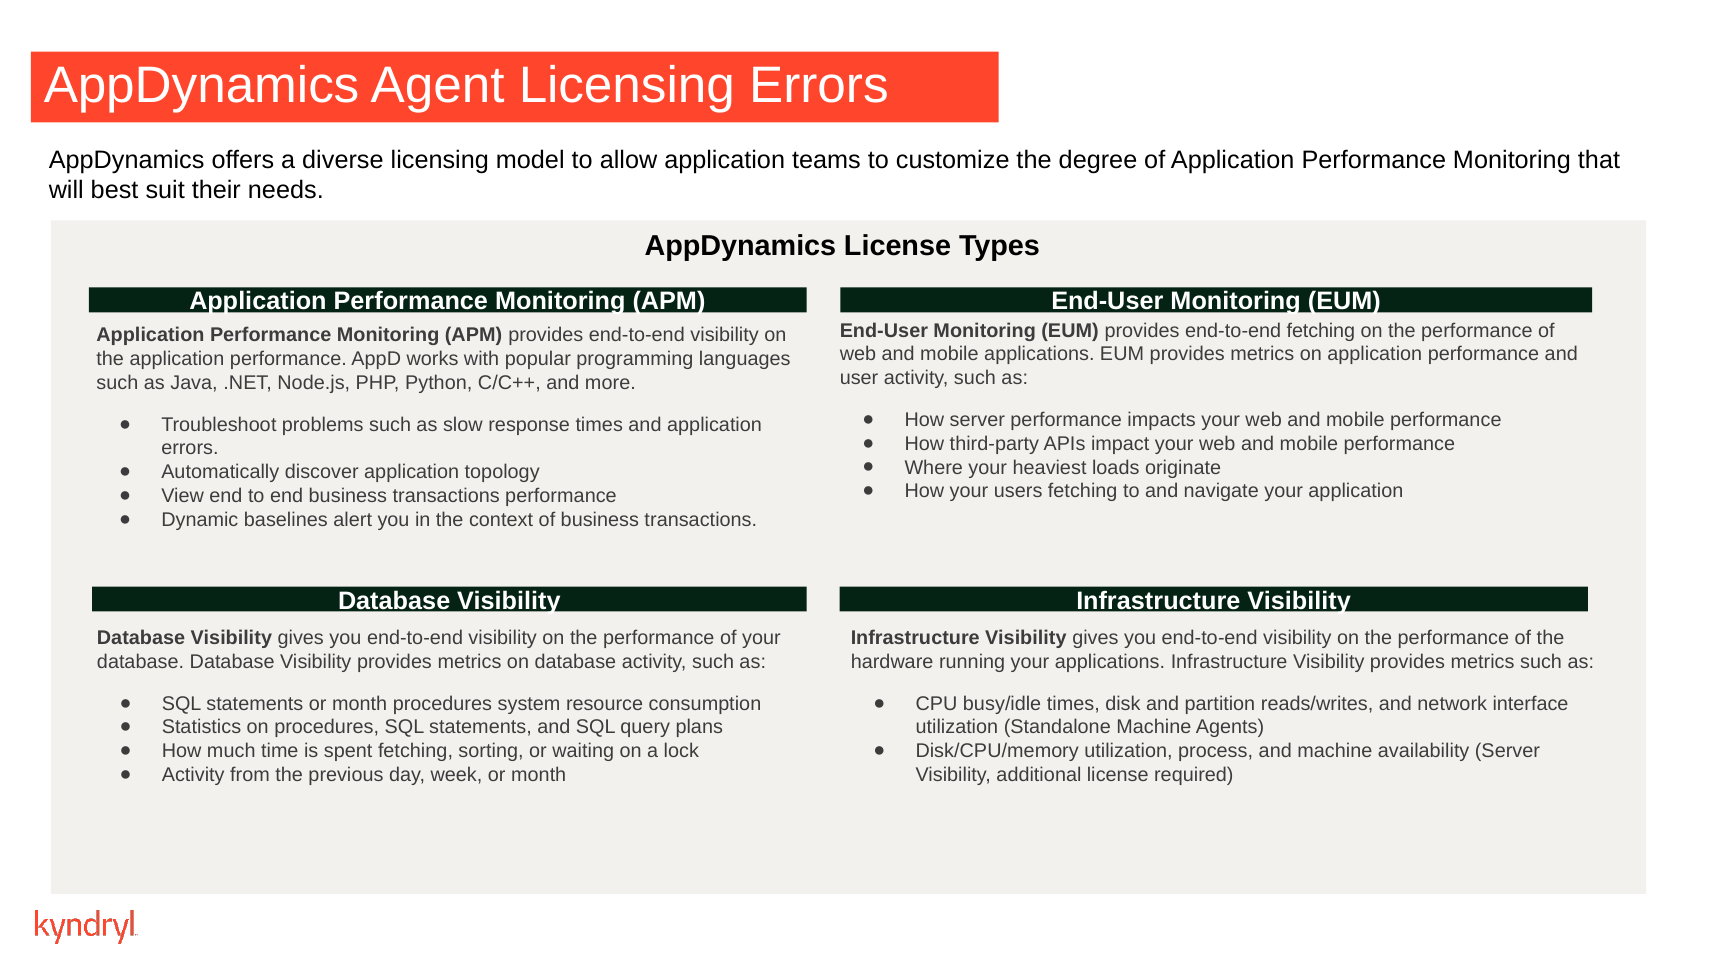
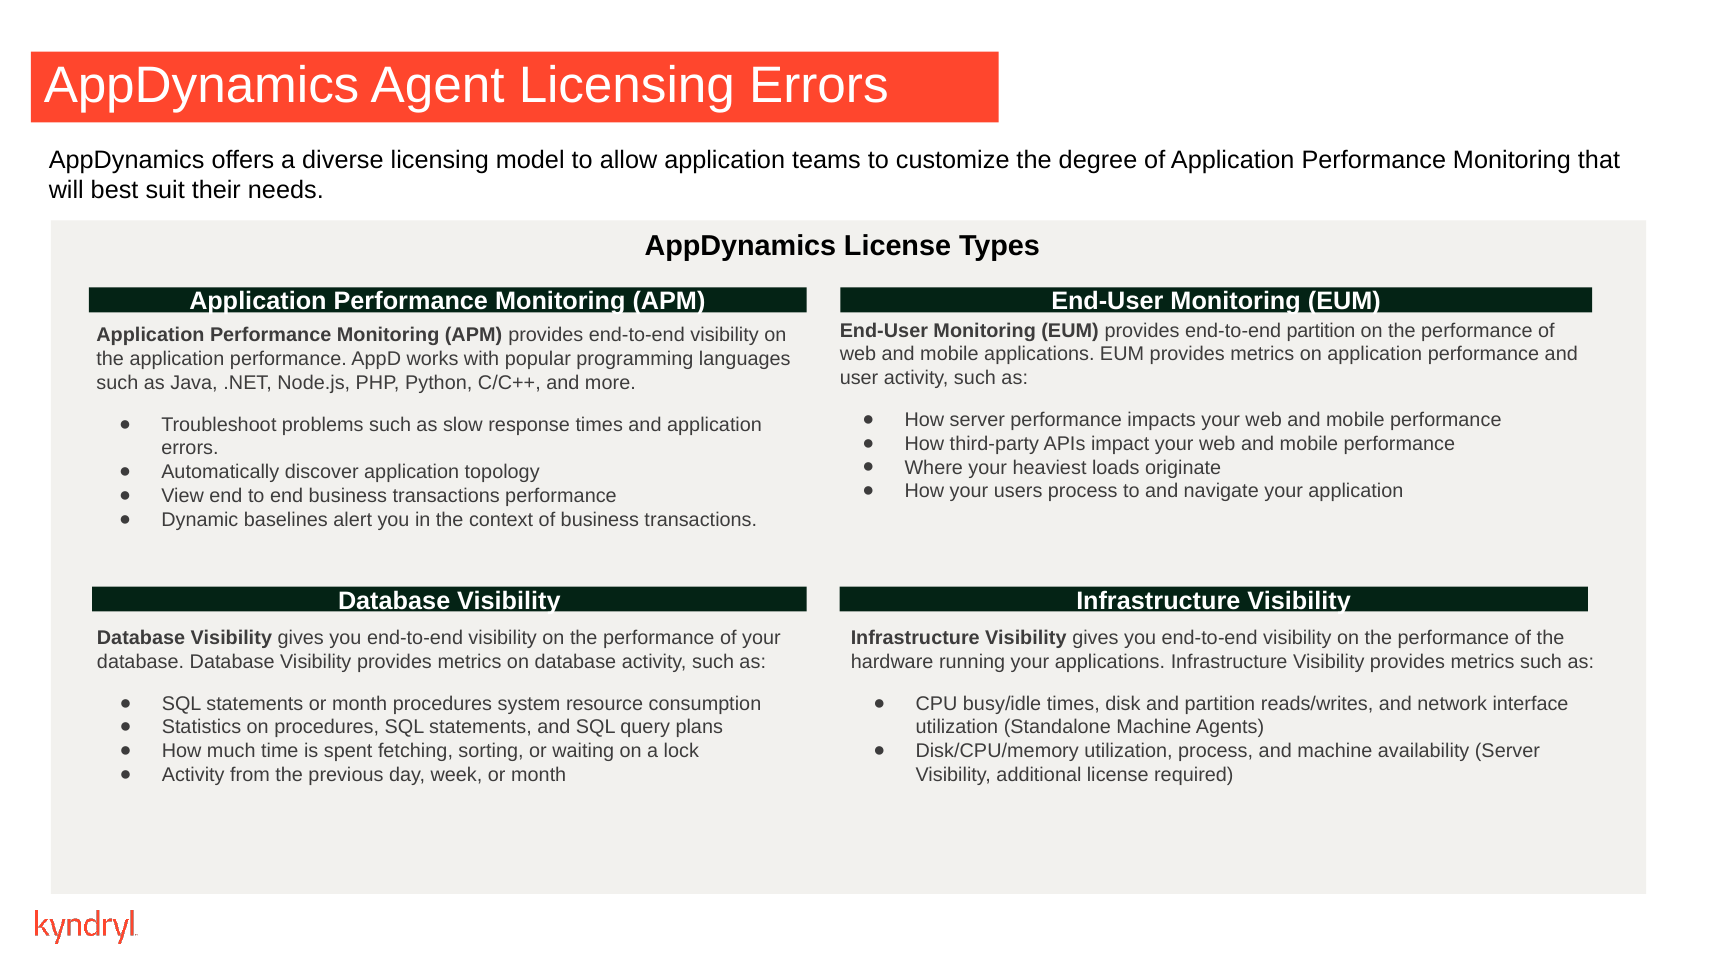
end-to-end fetching: fetching -> partition
users fetching: fetching -> process
